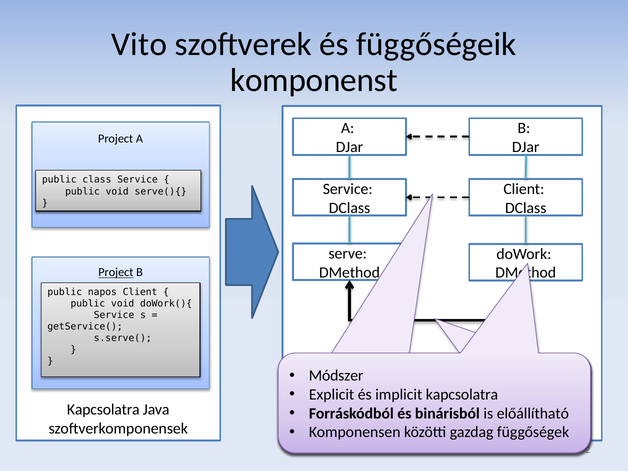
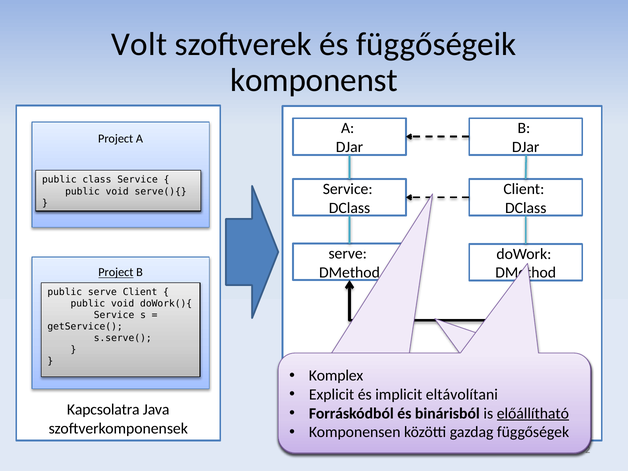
Vito: Vito -> Volt
public napos: napos -> serve
Módszer: Módszer -> Komplex
implicit kapcsolatra: kapcsolatra -> eltávolítani
előállítható underline: none -> present
